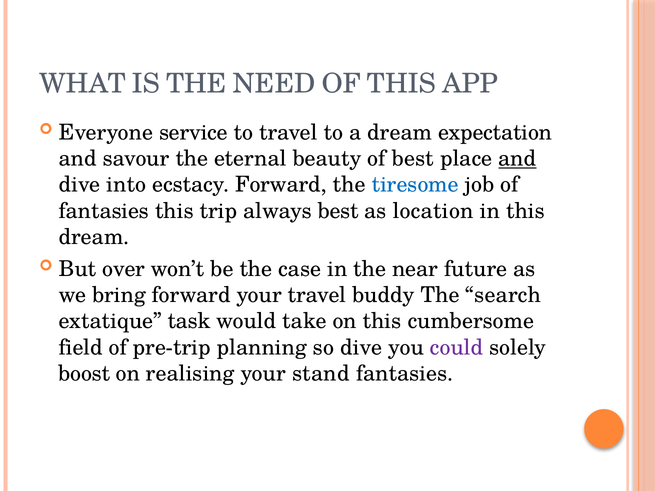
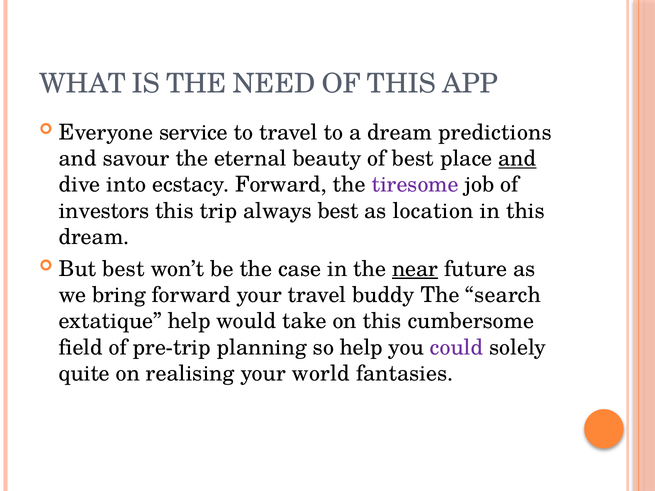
expectation: expectation -> predictions
tiresome colour: blue -> purple
fantasies at (104, 211): fantasies -> investors
But over: over -> best
near underline: none -> present
extatique task: task -> help
so dive: dive -> help
boost: boost -> quite
stand: stand -> world
